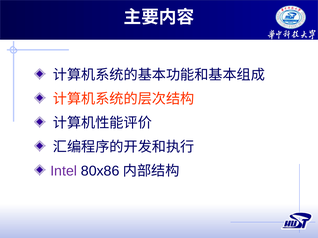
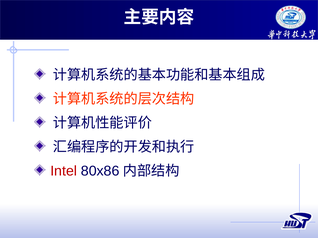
Intel colour: purple -> red
